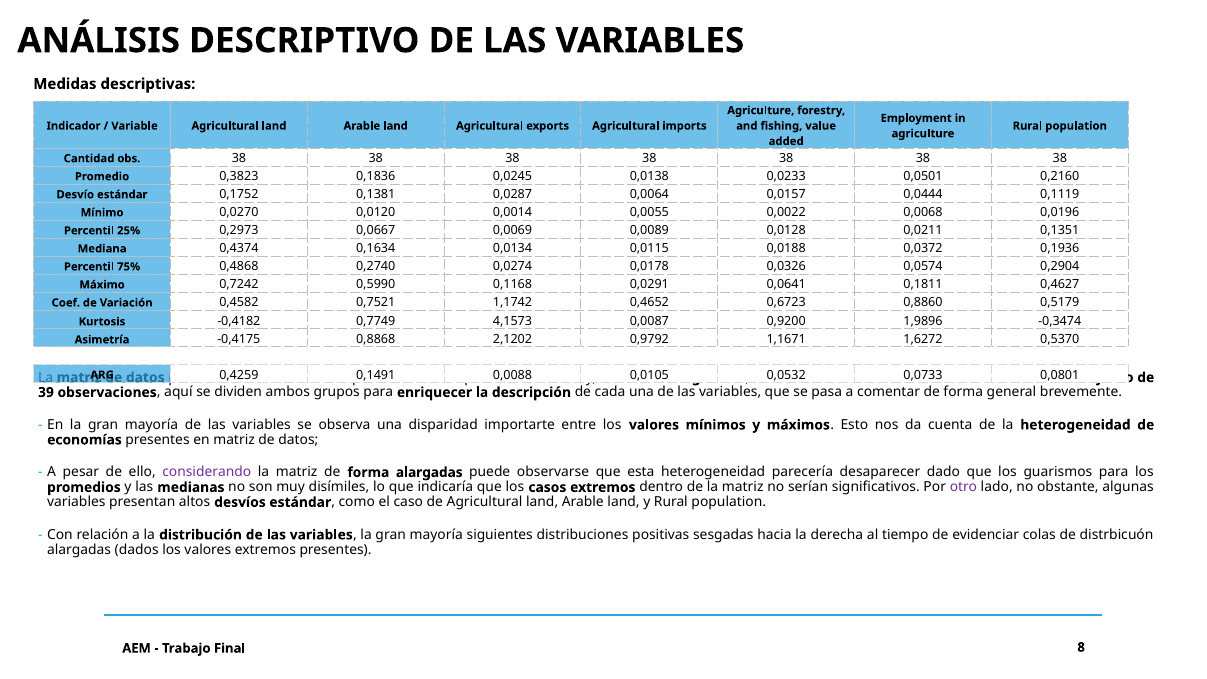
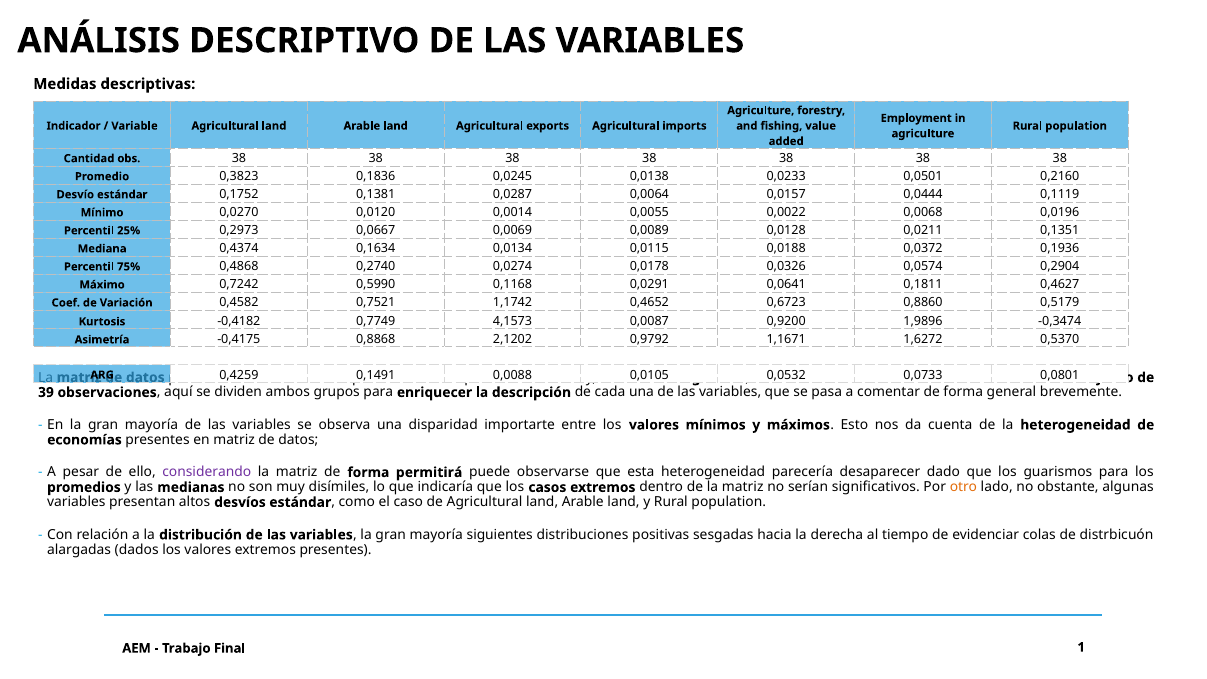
forma alargadas: alargadas -> permitirá
otro colour: purple -> orange
8: 8 -> 1
